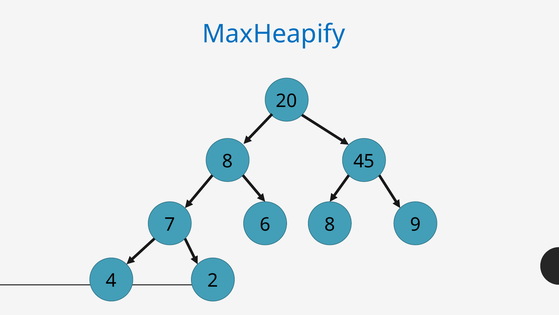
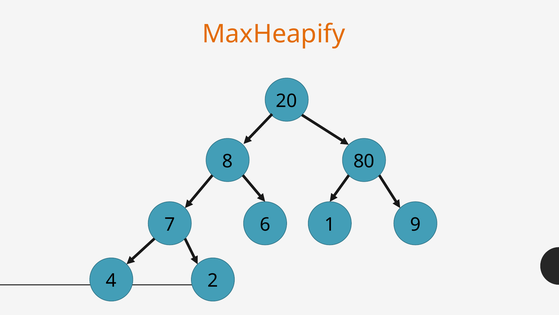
MaxHeapify colour: blue -> orange
45: 45 -> 80
6 8: 8 -> 1
